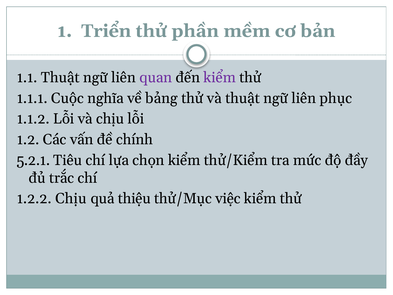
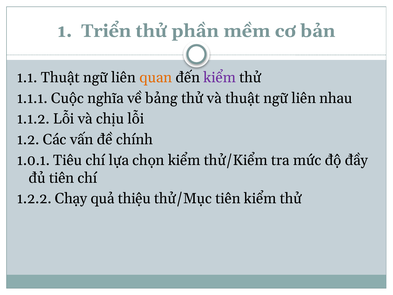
quan colour: purple -> orange
phục: phục -> nhau
5.2.1: 5.2.1 -> 1.0.1
đủ trắc: trắc -> tiên
1.2.2 Chịu: Chịu -> Chạy
thử/Mục việc: việc -> tiên
